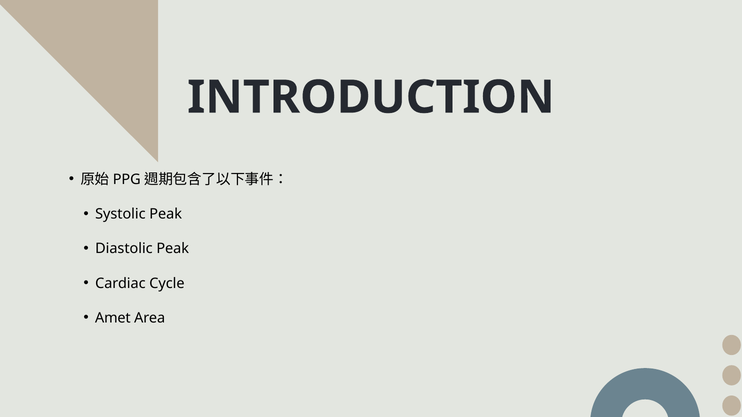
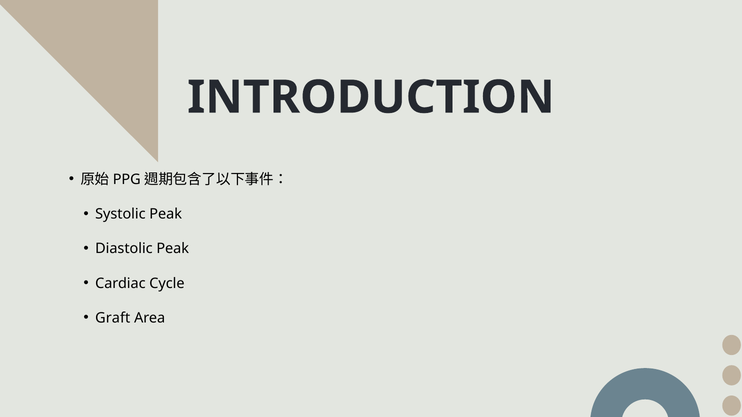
Amet: Amet -> Graft
